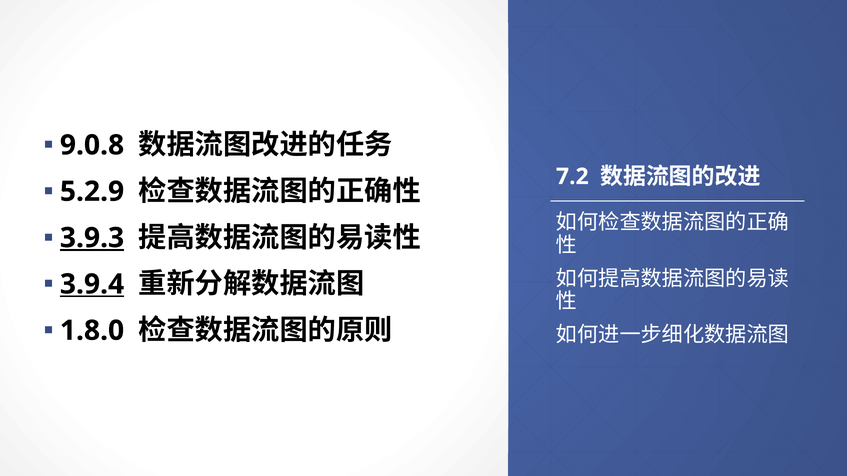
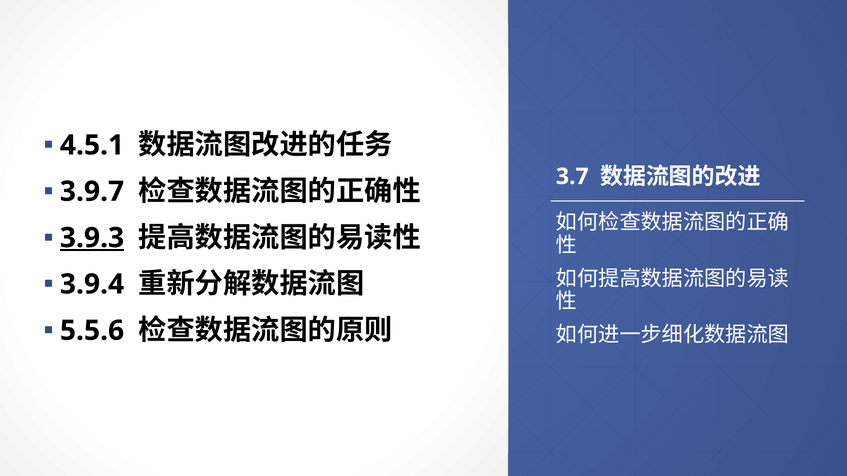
9.0.8: 9.0.8 -> 4.5.1
7.2: 7.2 -> 3.7
5.2.9: 5.2.9 -> 3.9.7
3.9.4 underline: present -> none
1.8.0: 1.8.0 -> 5.5.6
